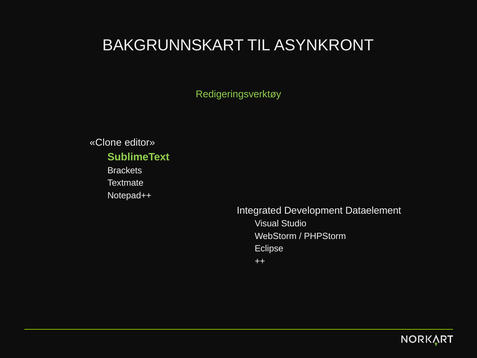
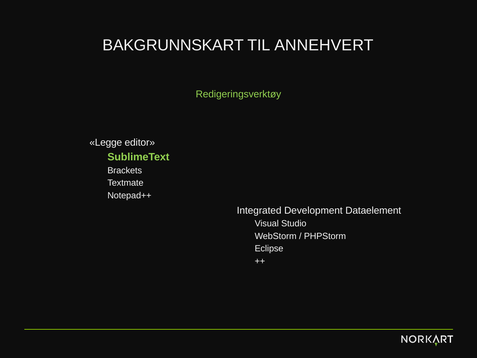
ASYNKRONT: ASYNKRONT -> ANNEHVERT
Clone: Clone -> Legge
